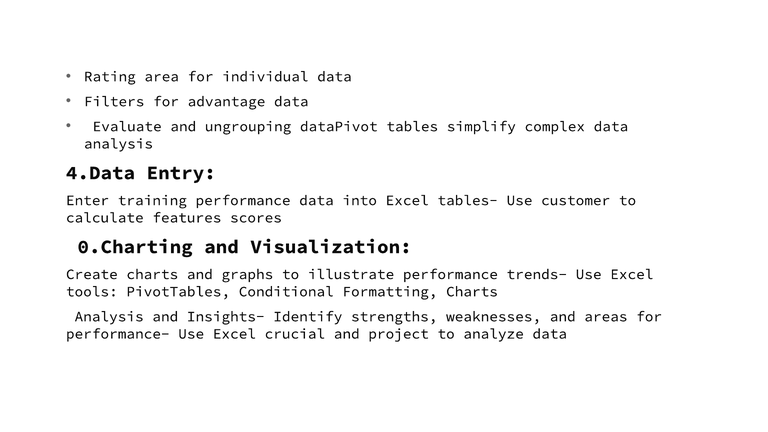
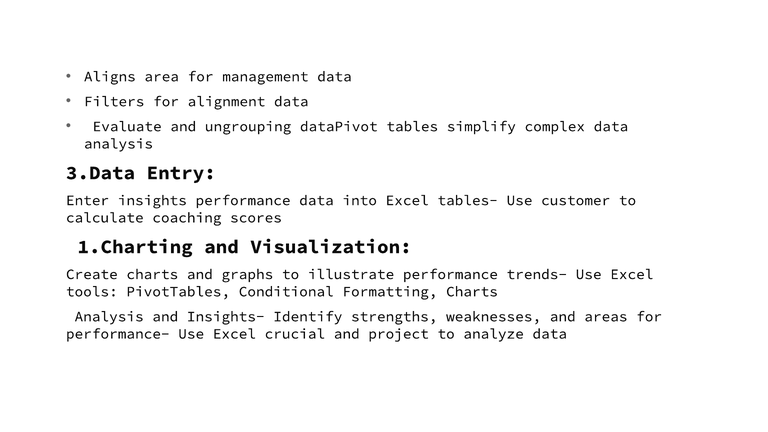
Rating: Rating -> Aligns
individual: individual -> management
advantage: advantage -> alignment
4.Data: 4.Data -> 3.Data
training: training -> insights
features: features -> coaching
0.Charting: 0.Charting -> 1.Charting
